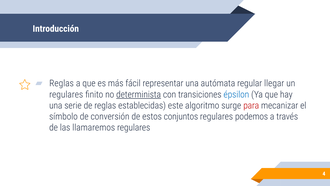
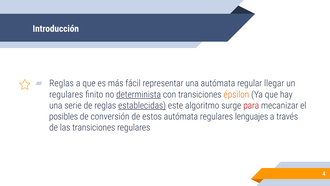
épsilon colour: blue -> orange
establecidas underline: none -> present
símbolo: símbolo -> posibles
estos conjuntos: conjuntos -> autómata
podemos: podemos -> lenguajes
las llamaremos: llamaremos -> transiciones
